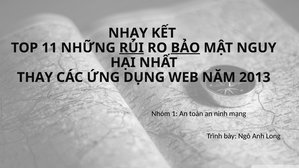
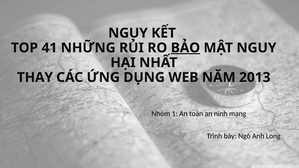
NHẠY at (128, 33): NHẠY -> NGUY
11: 11 -> 41
RỦI underline: present -> none
